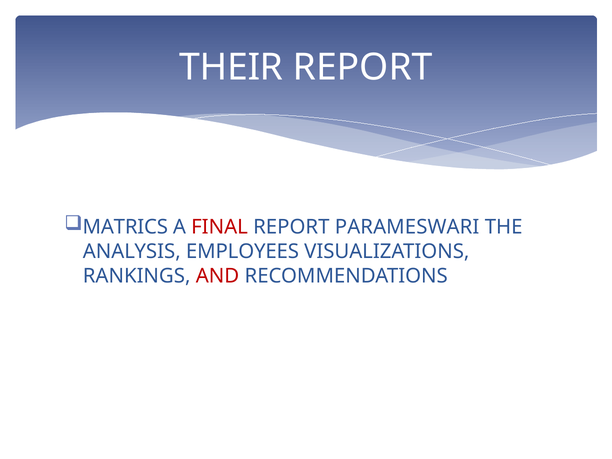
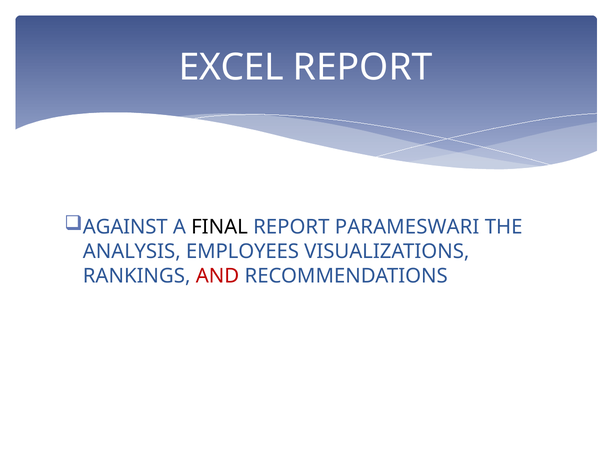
THEIR: THEIR -> EXCEL
MATRICS: MATRICS -> AGAINST
FINAL colour: red -> black
